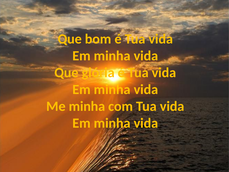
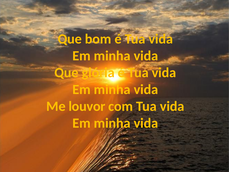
Me minha: minha -> louvor
